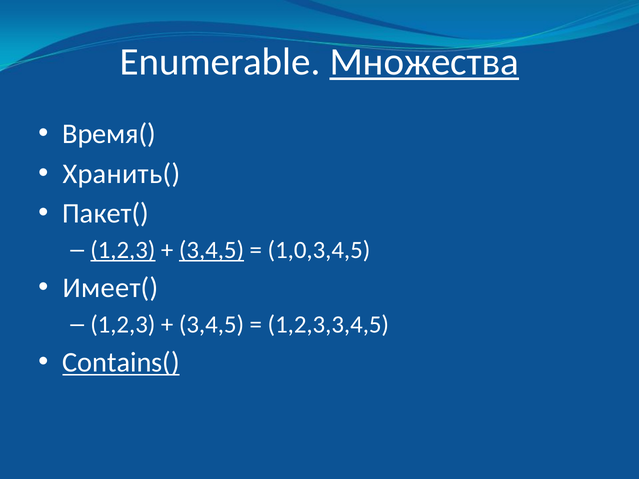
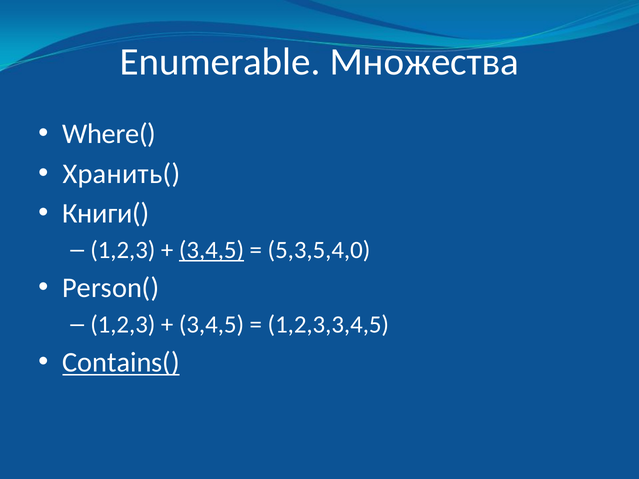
Множества underline: present -> none
Время(: Время( -> Where(
Пакет(: Пакет( -> Книги(
1,2,3 at (123, 250) underline: present -> none
1,0,3,4,5: 1,0,3,4,5 -> 5,3,5,4,0
Имеет(: Имеет( -> Person(
